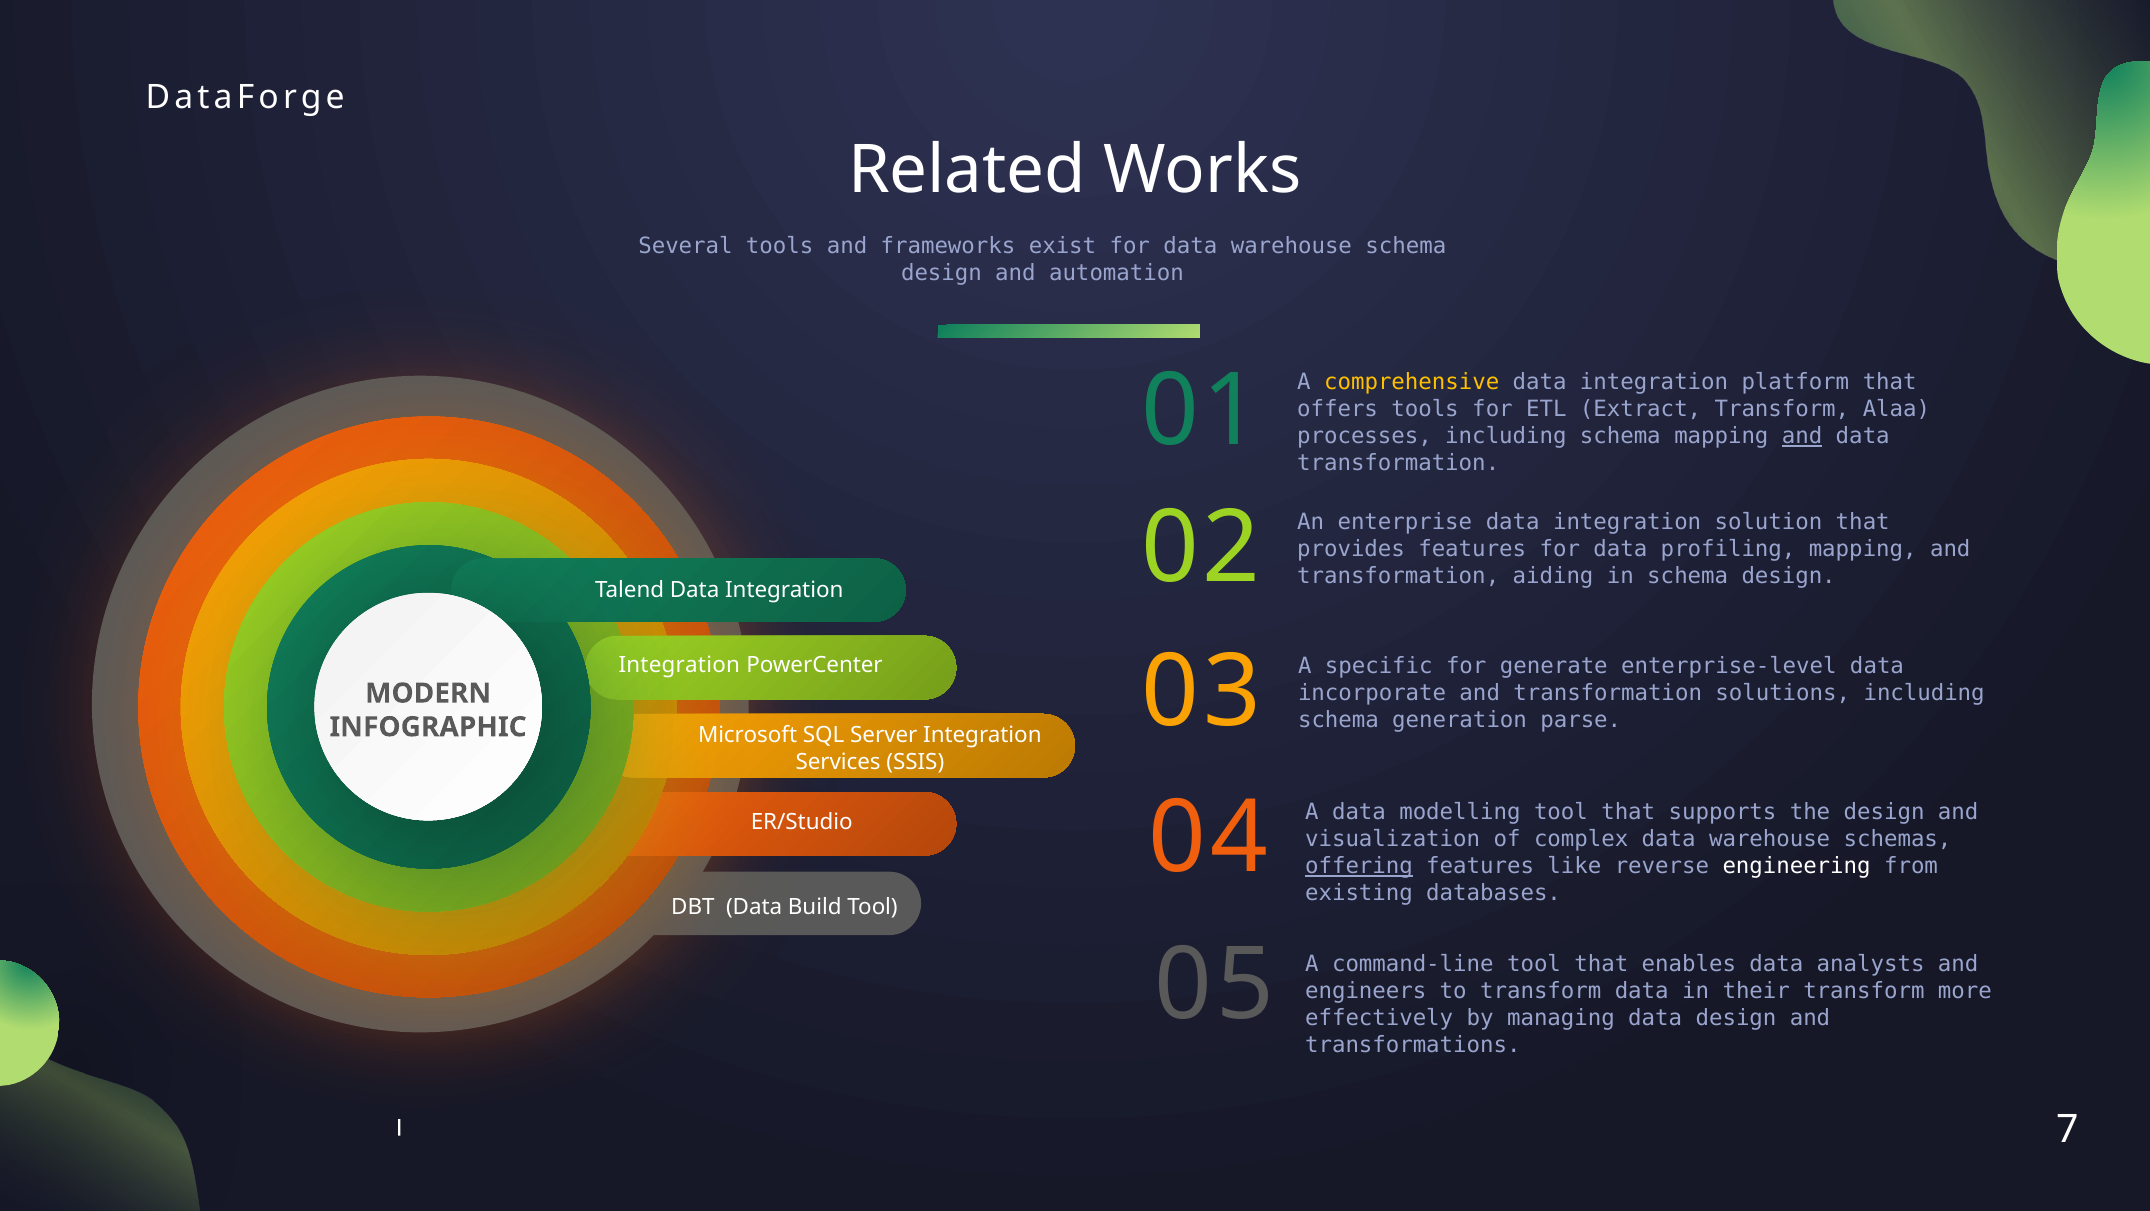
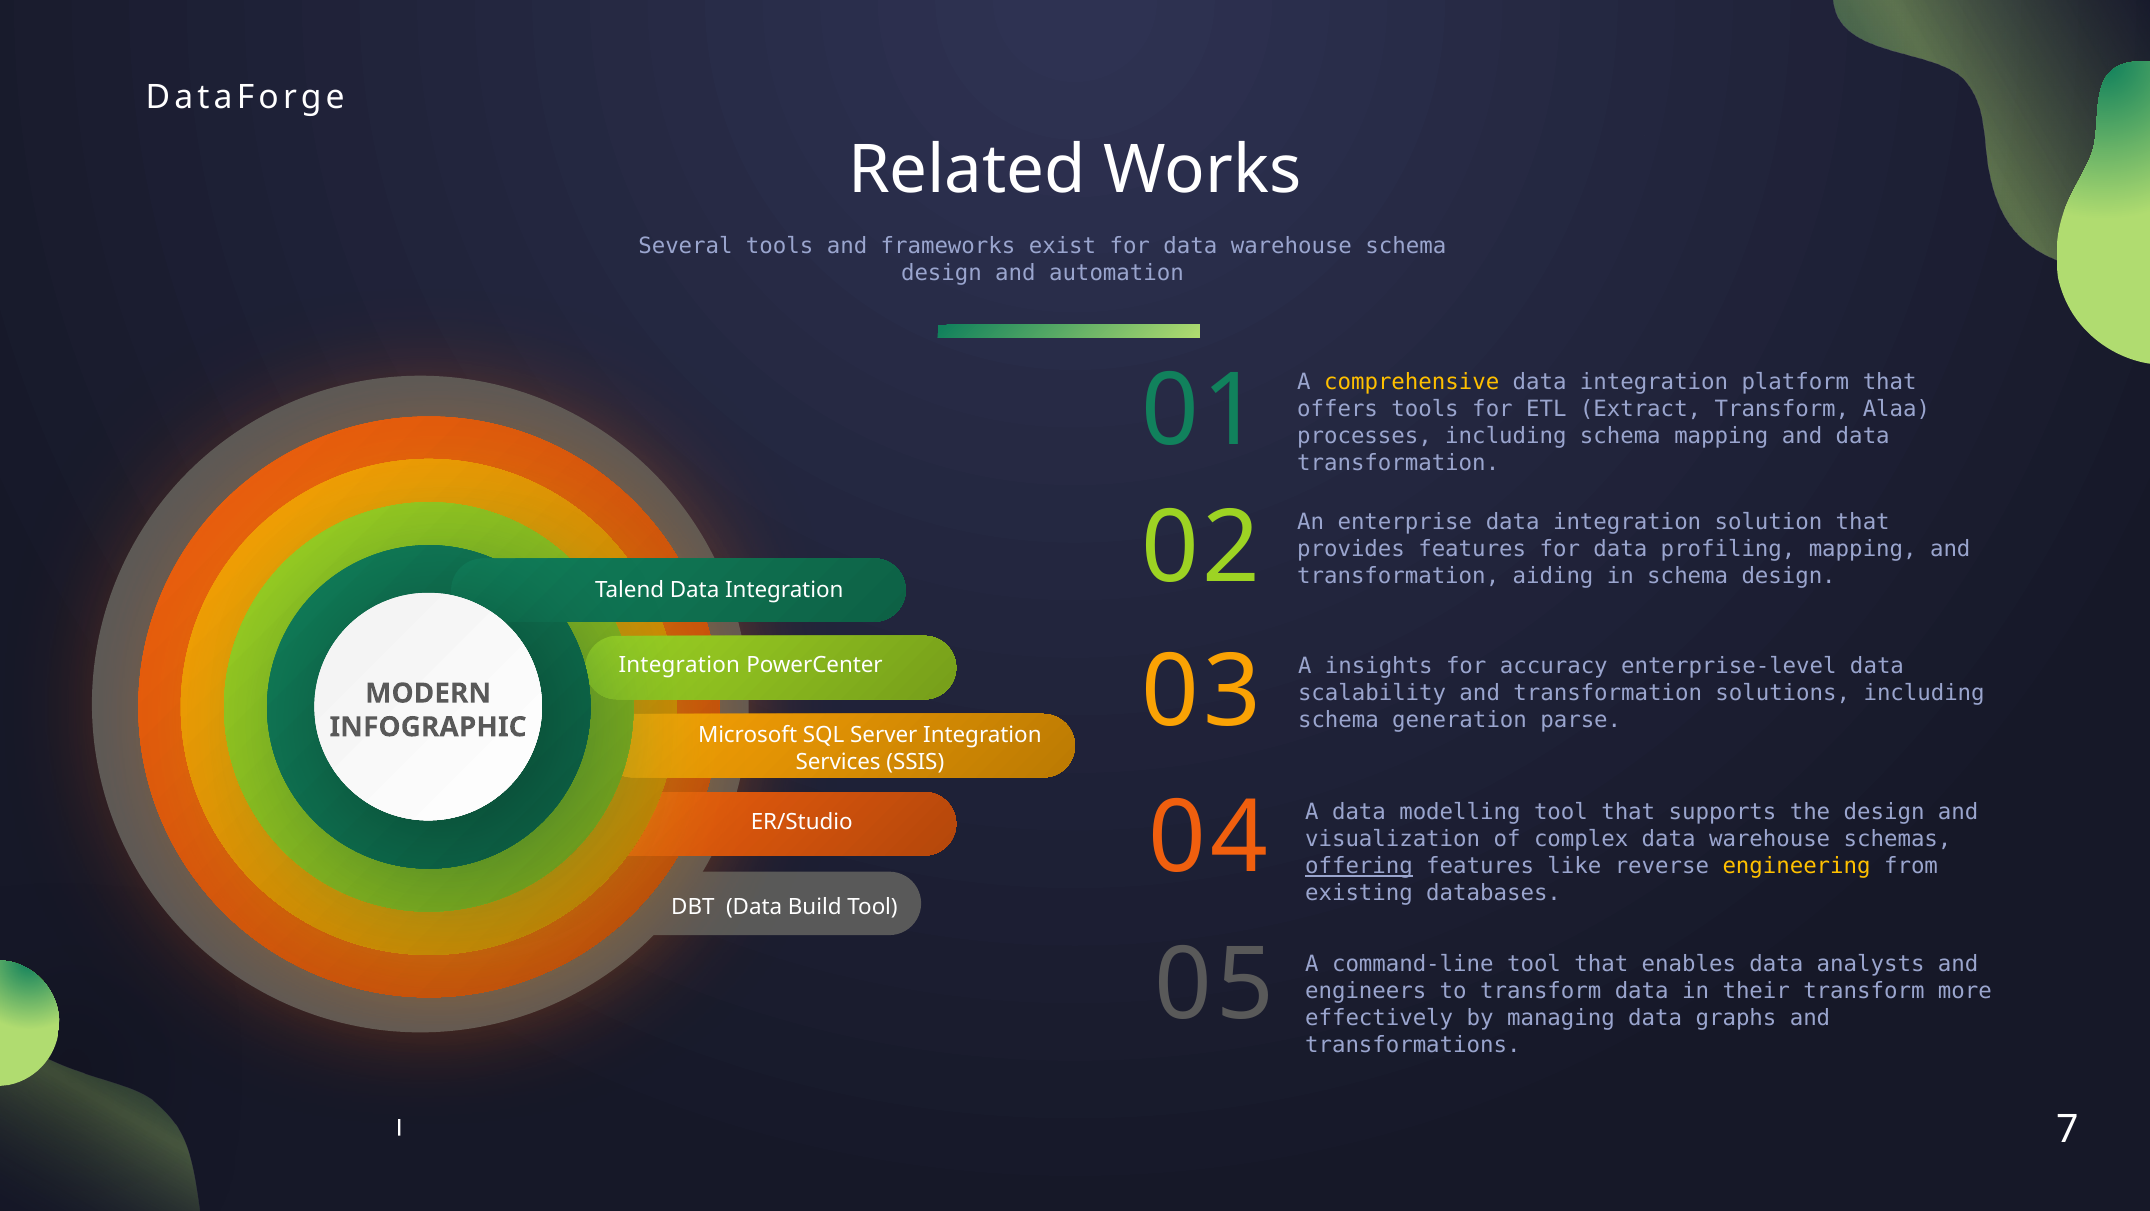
and at (1802, 436) underline: present -> none
specific: specific -> insights
generate: generate -> accuracy
incorporate: incorporate -> scalability
engineering colour: white -> yellow
data design: design -> graphs
